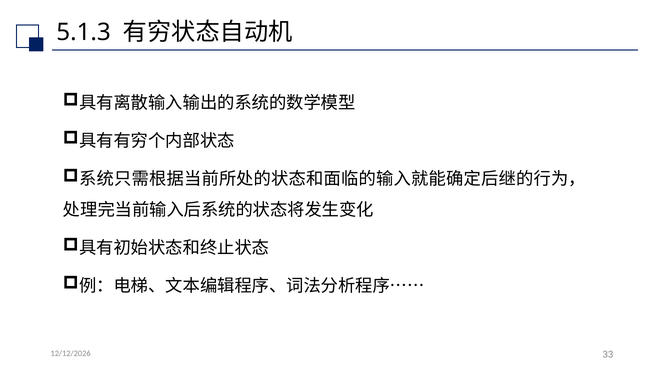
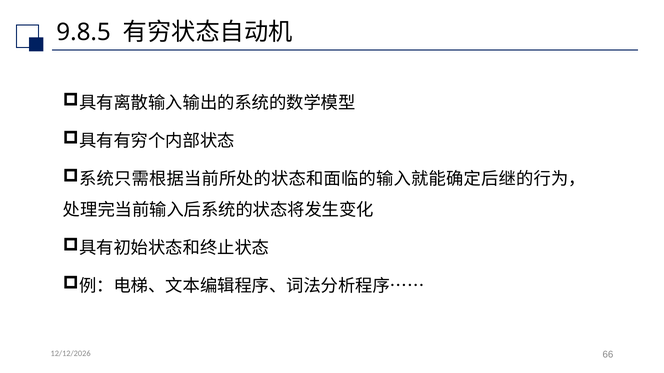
5.1.3: 5.1.3 -> 9.8.5
33: 33 -> 66
